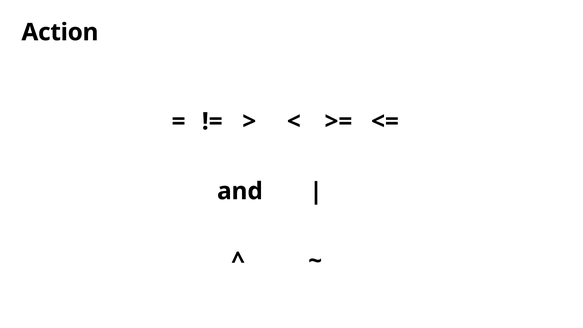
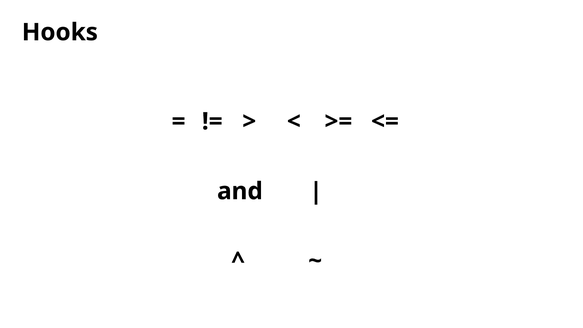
Action: Action -> Hooks
